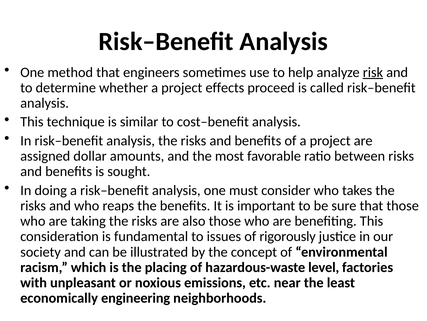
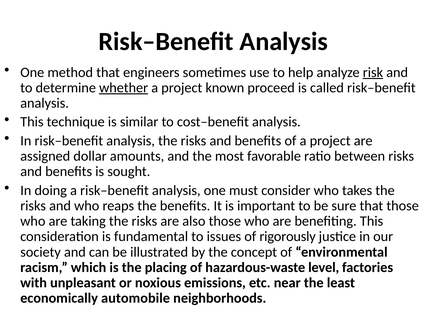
whether underline: none -> present
effects: effects -> known
engineering: engineering -> automobile
